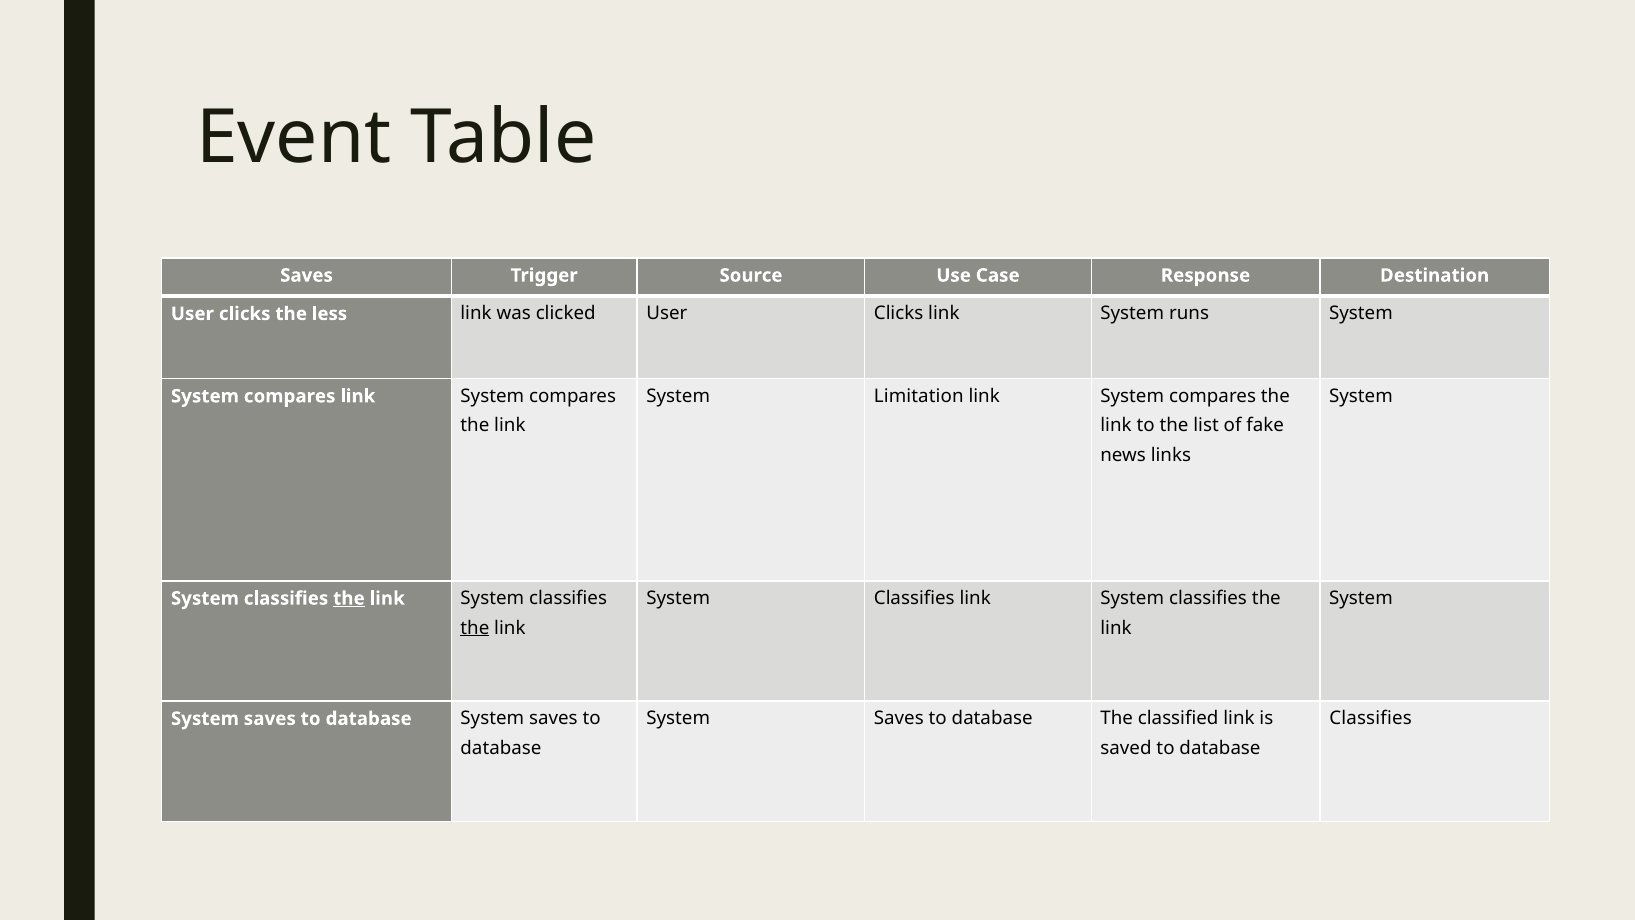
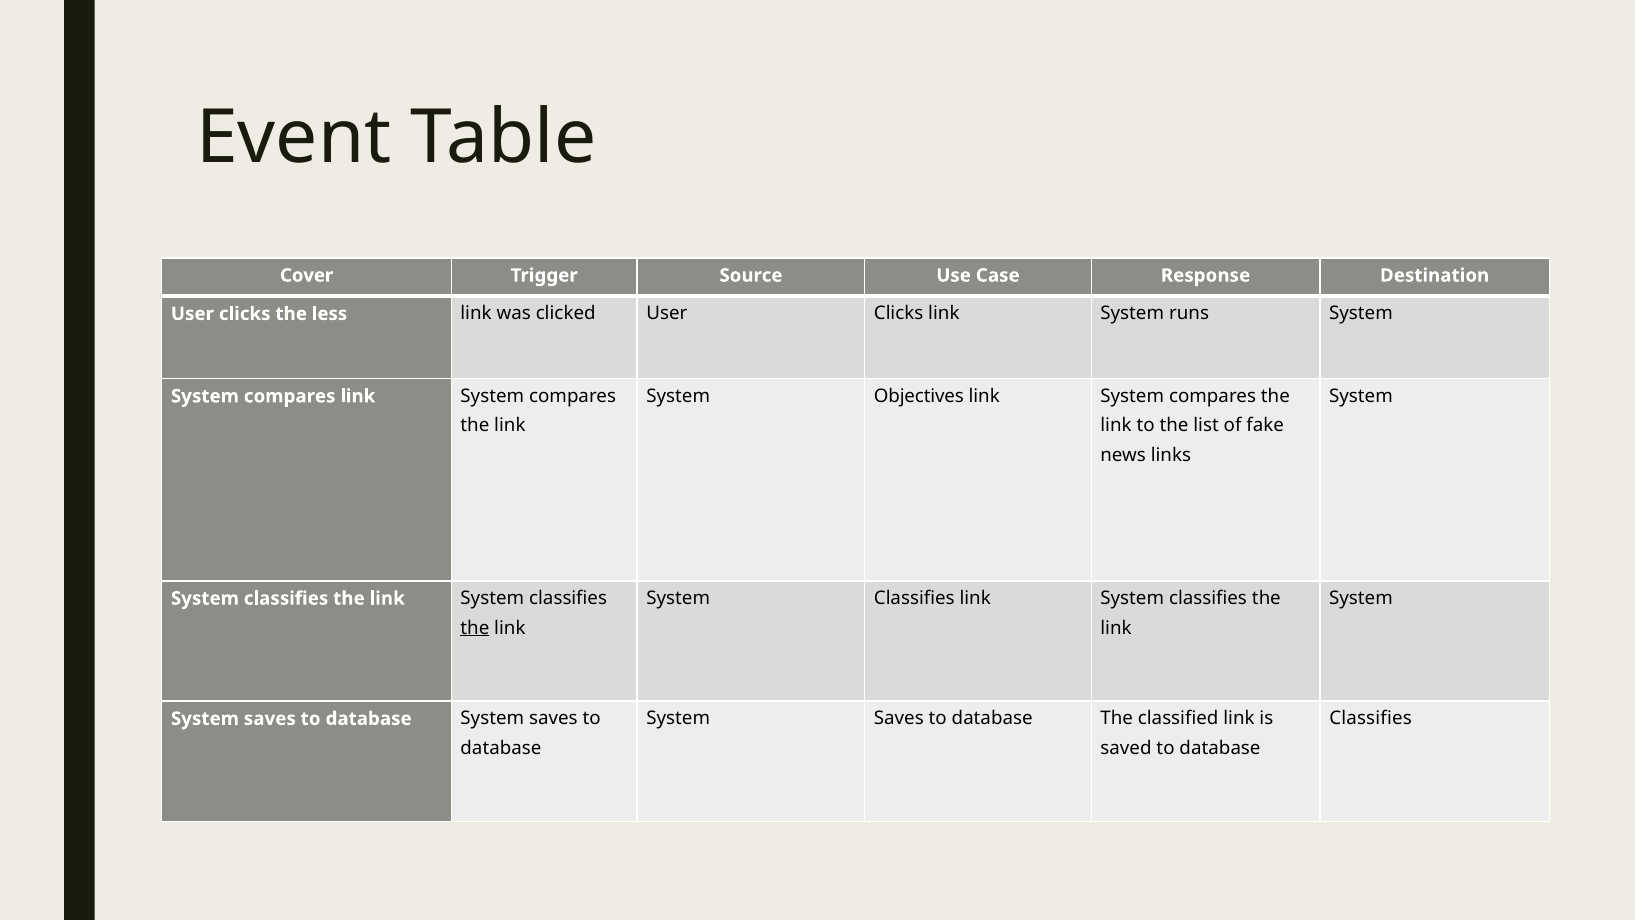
Saves at (306, 275): Saves -> Cover
Limitation: Limitation -> Objectives
the at (349, 598) underline: present -> none
